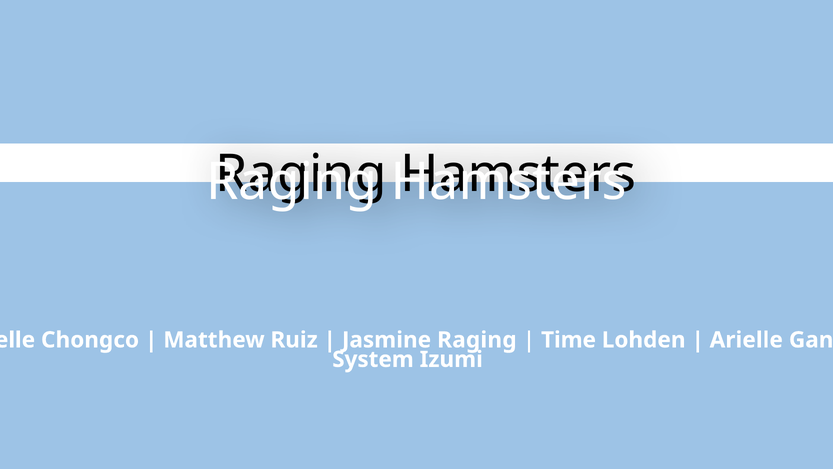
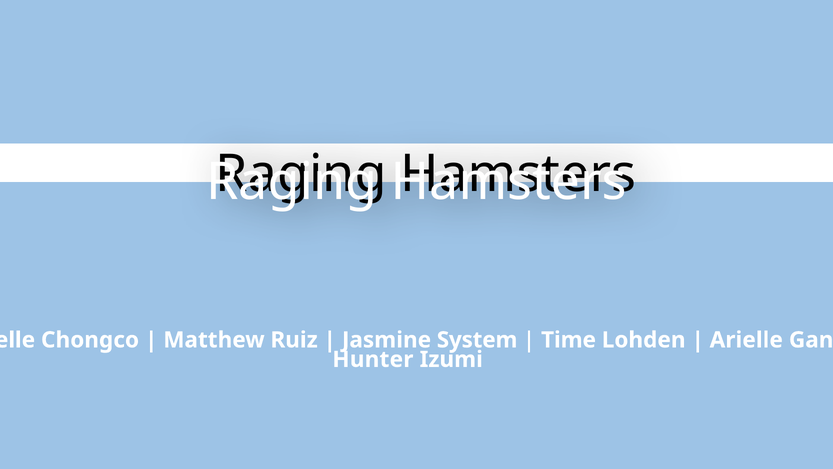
Jasmine Raging: Raging -> System
System: System -> Hunter
